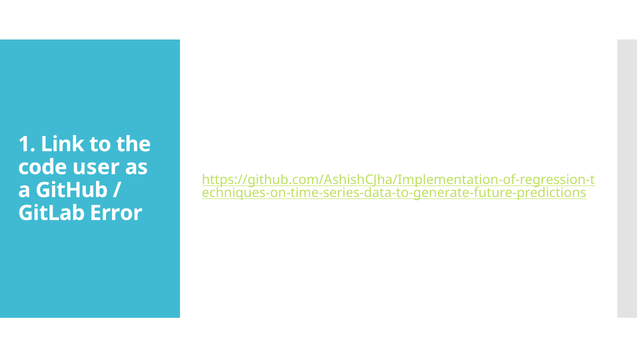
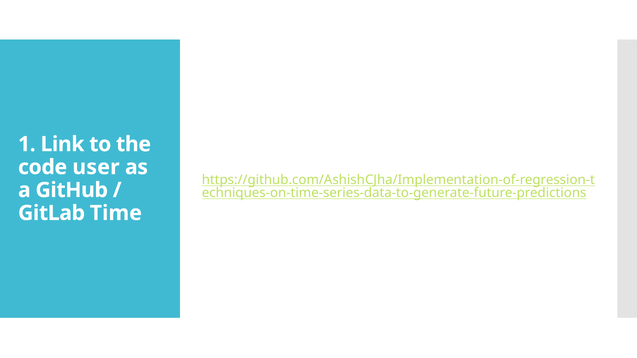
Error: Error -> Time
